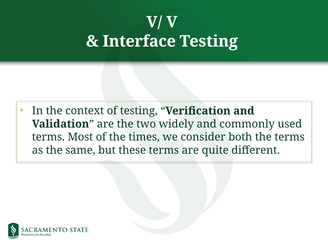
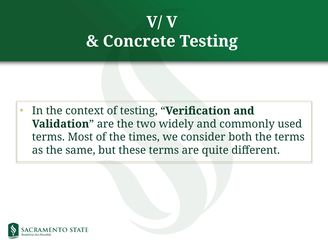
Interface: Interface -> Concrete
